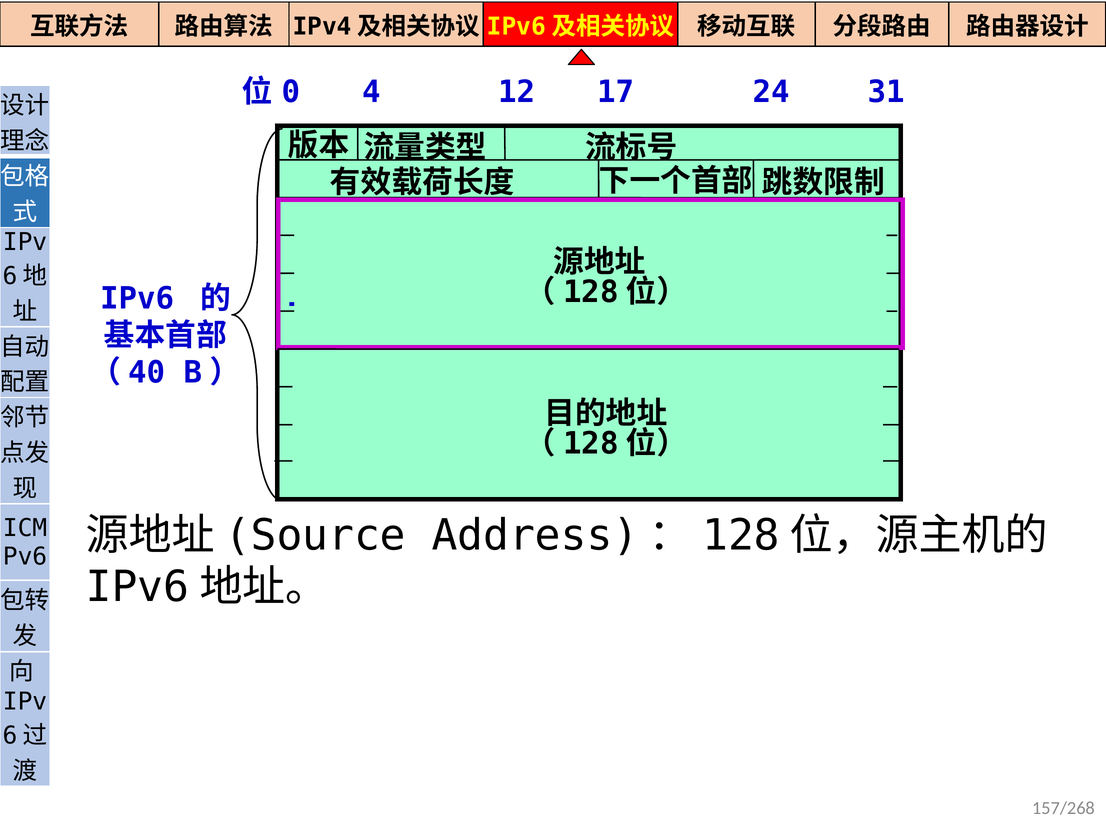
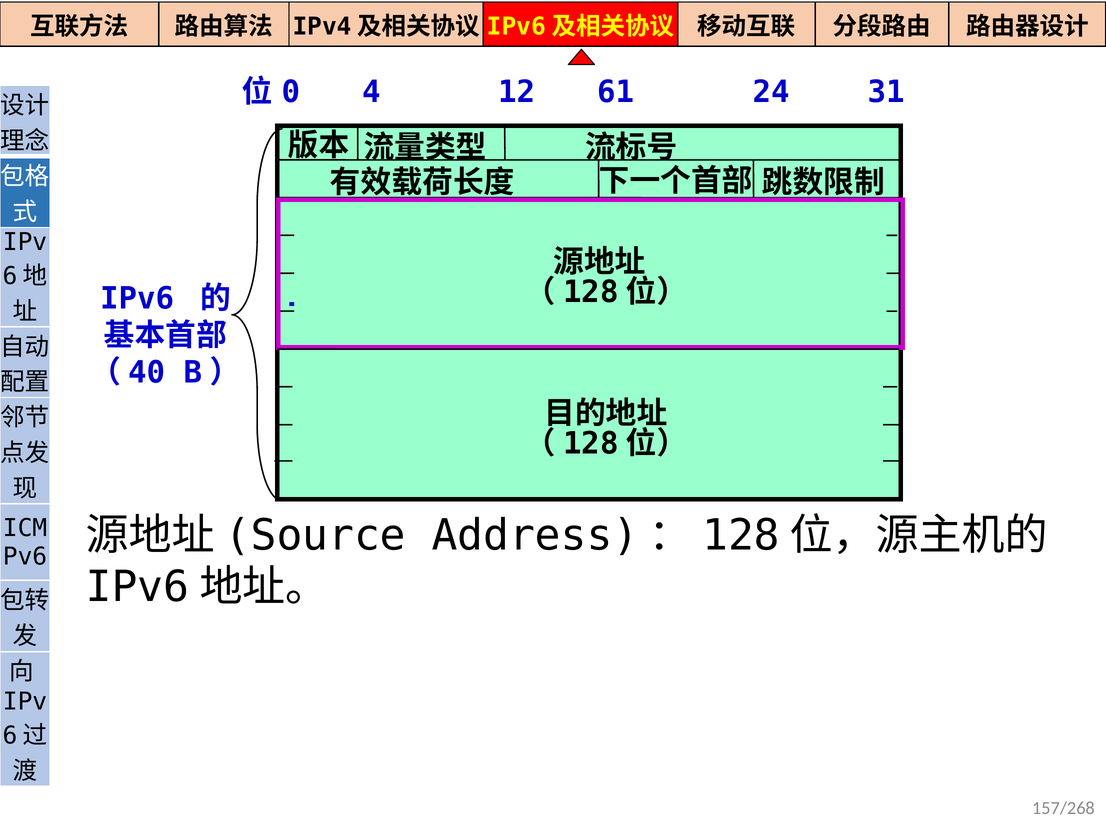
17: 17 -> 61
